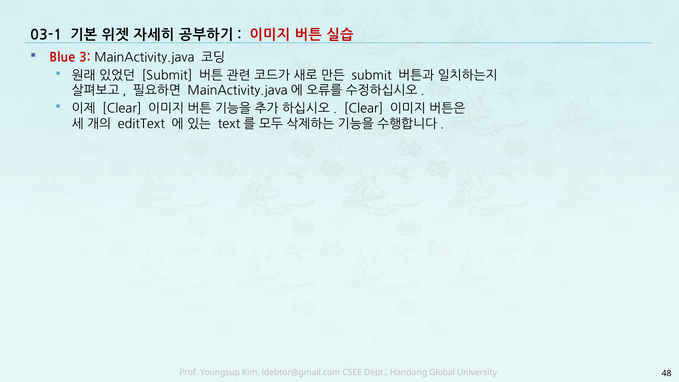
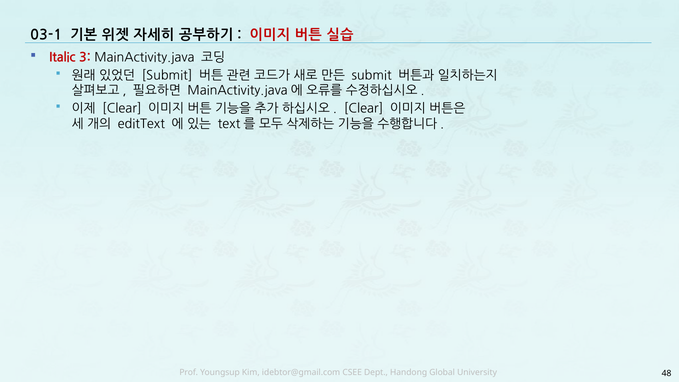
Blue: Blue -> Italic
